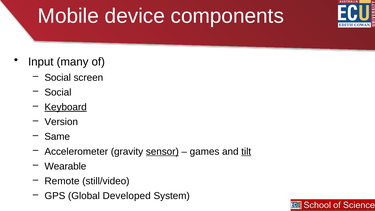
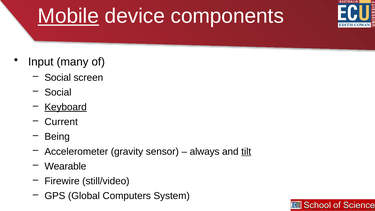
Mobile underline: none -> present
Version: Version -> Current
Same: Same -> Being
sensor underline: present -> none
games: games -> always
Remote: Remote -> Firewire
Developed: Developed -> Computers
